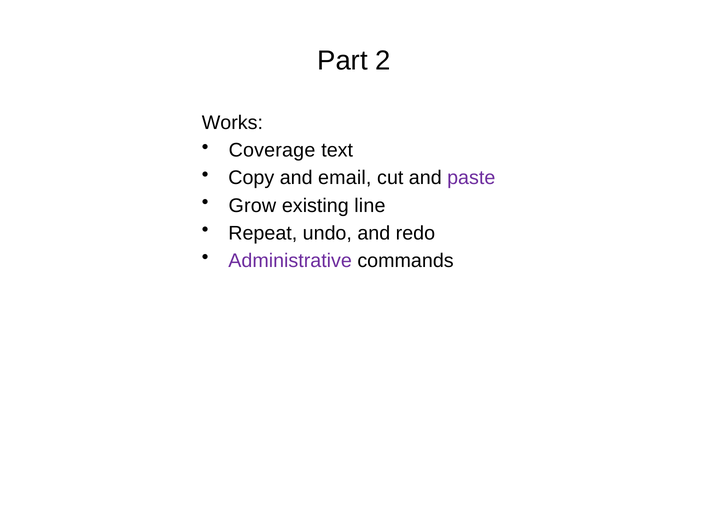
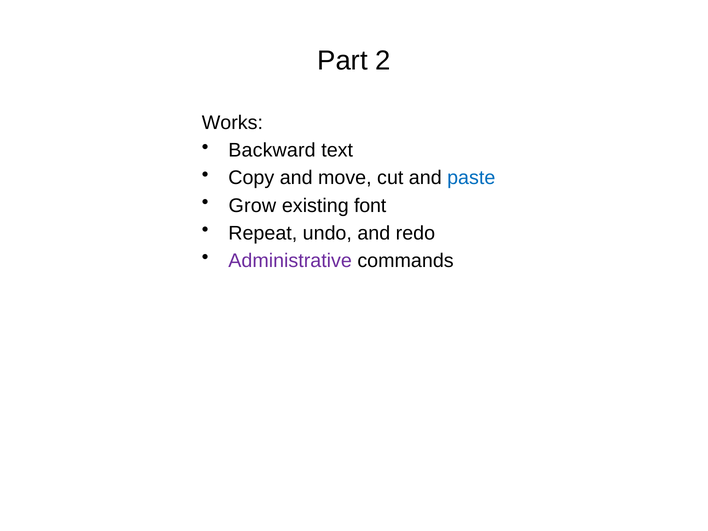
Coverage: Coverage -> Backward
email: email -> move
paste colour: purple -> blue
line: line -> font
